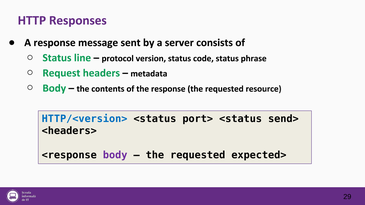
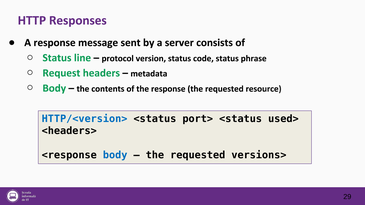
send>: send> -> used>
body colour: purple -> blue
expected>: expected> -> versions>
